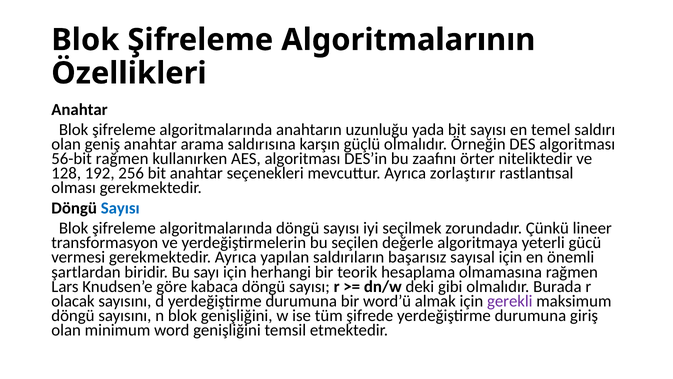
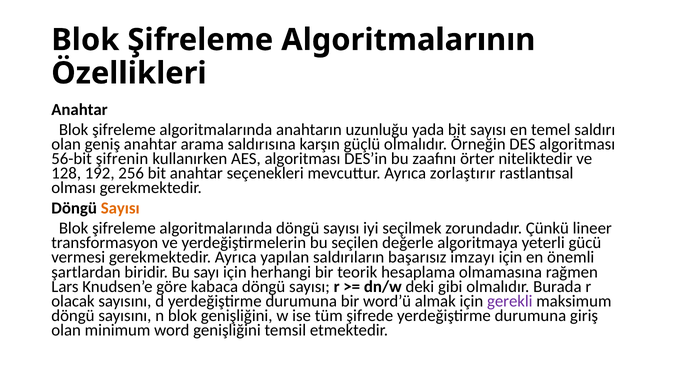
56-bit rağmen: rağmen -> şifrenin
Sayısı at (120, 208) colour: blue -> orange
sayısal: sayısal -> imzayı
